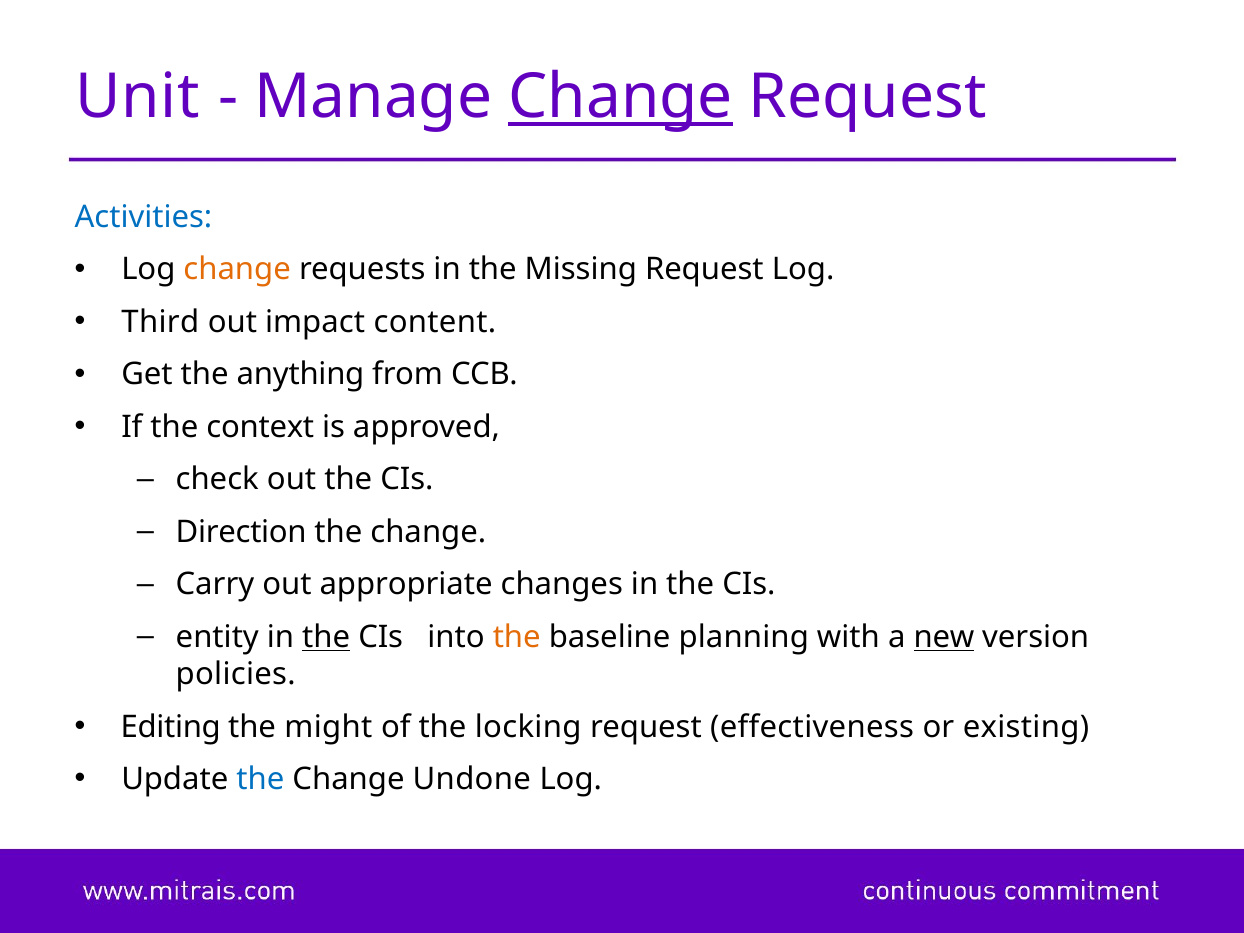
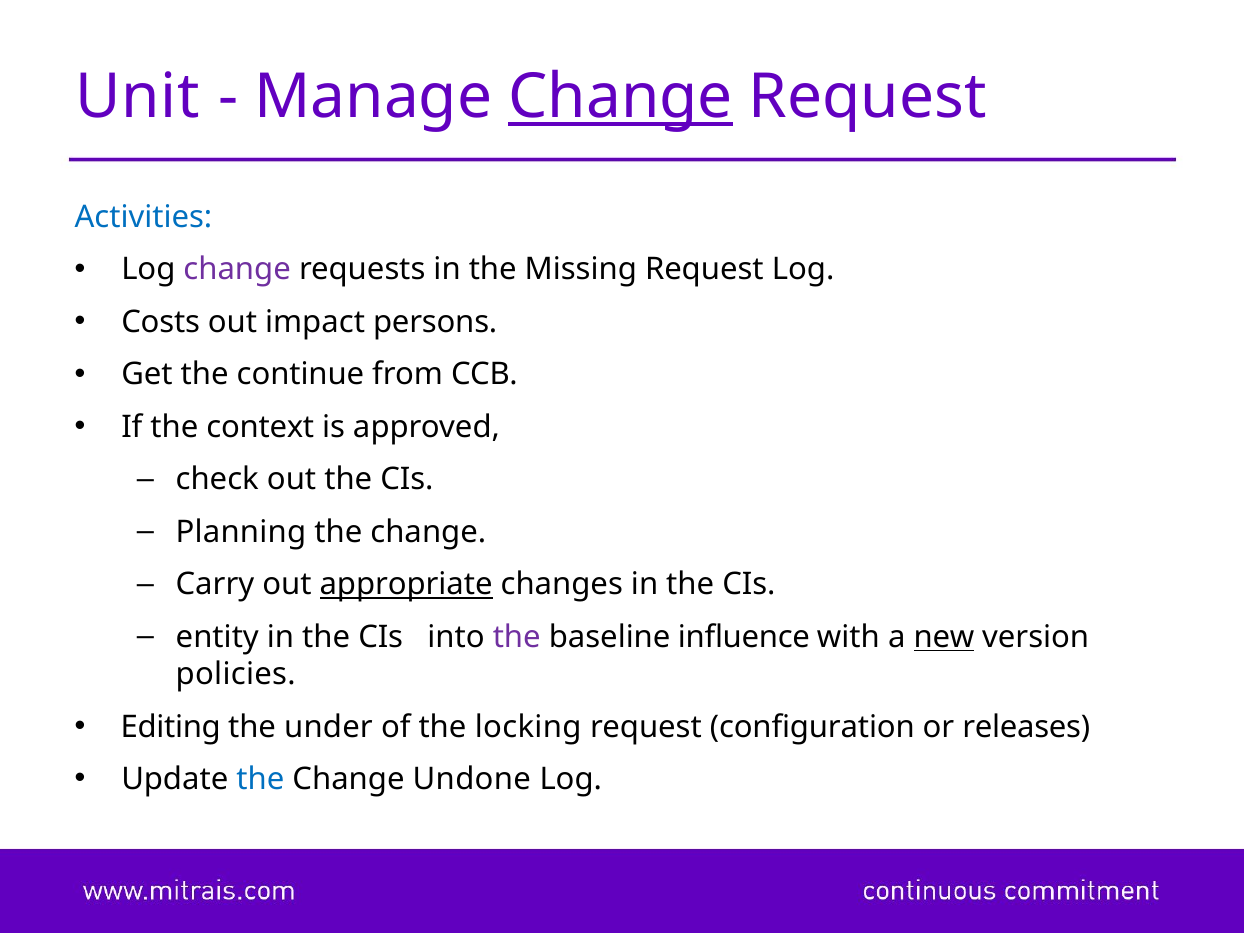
change at (237, 270) colour: orange -> purple
Third: Third -> Costs
content: content -> persons
anything: anything -> continue
Direction: Direction -> Planning
appropriate underline: none -> present
the at (326, 637) underline: present -> none
the at (517, 637) colour: orange -> purple
planning: planning -> influence
might: might -> under
effectiveness: effectiveness -> configuration
existing: existing -> releases
